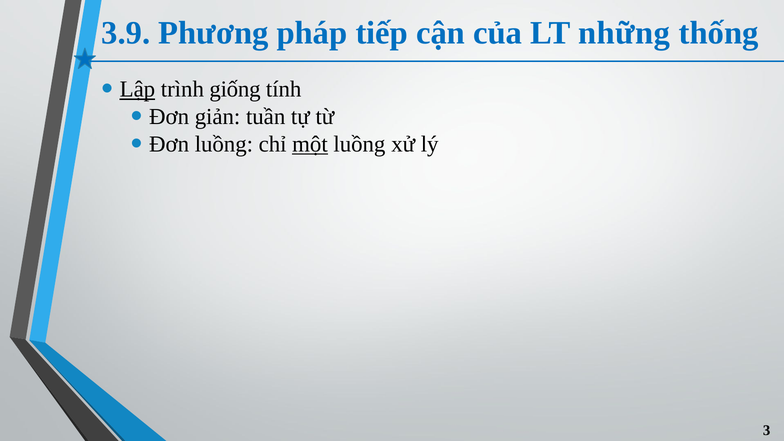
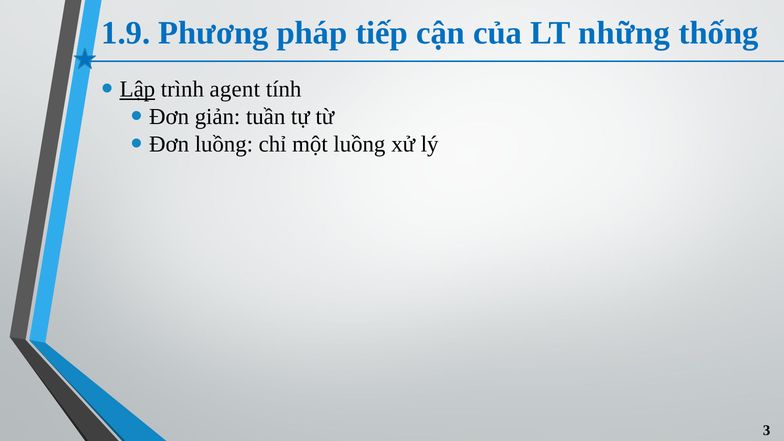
3.9: 3.9 -> 1.9
giống: giống -> agent
một underline: present -> none
